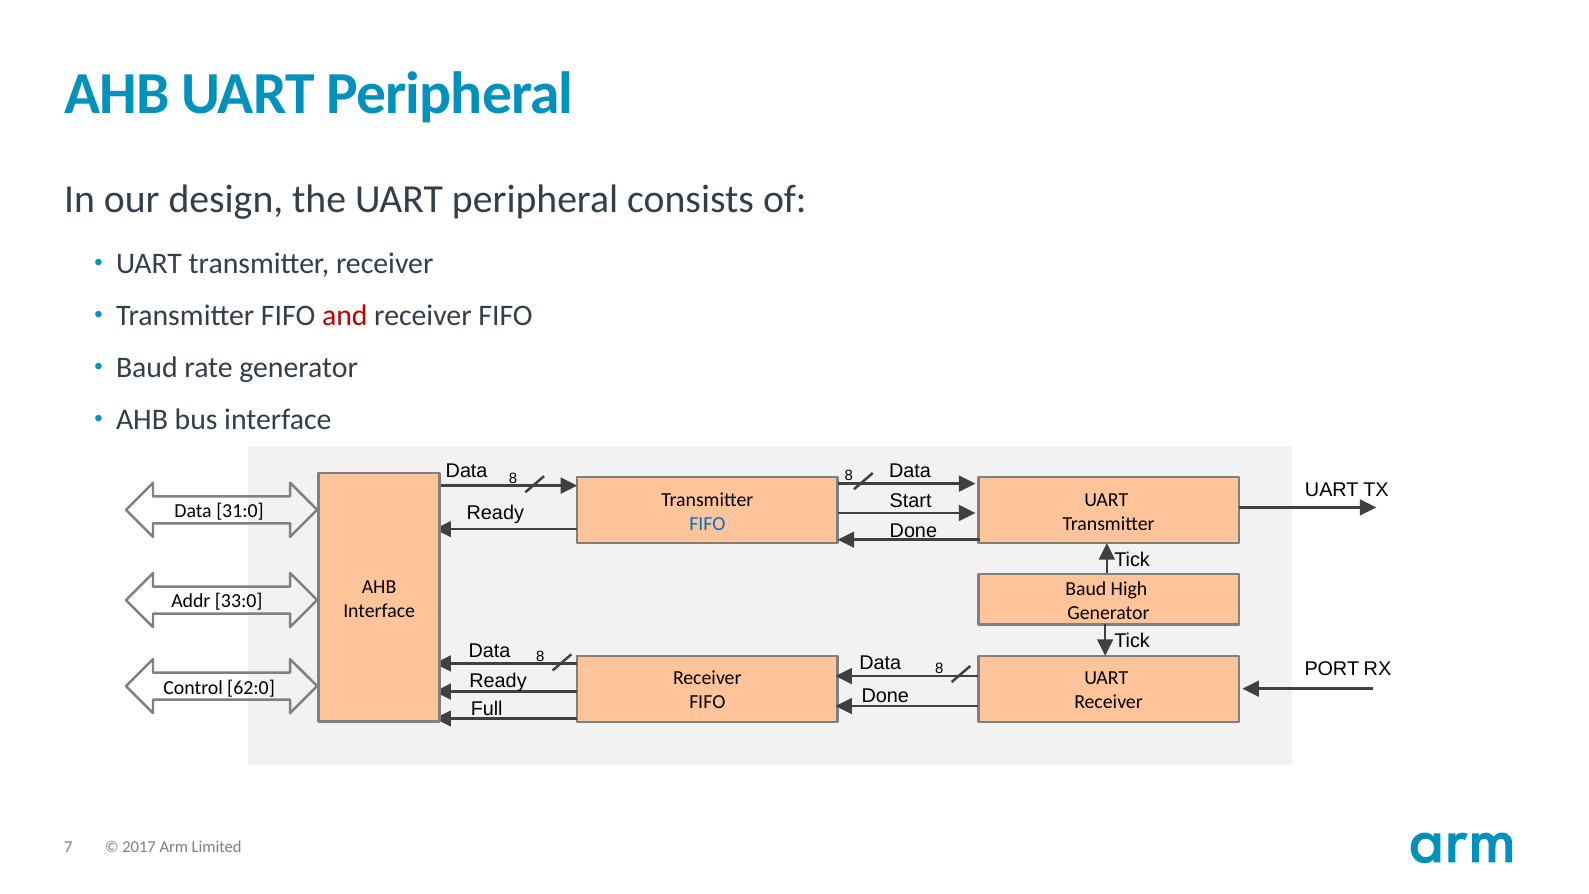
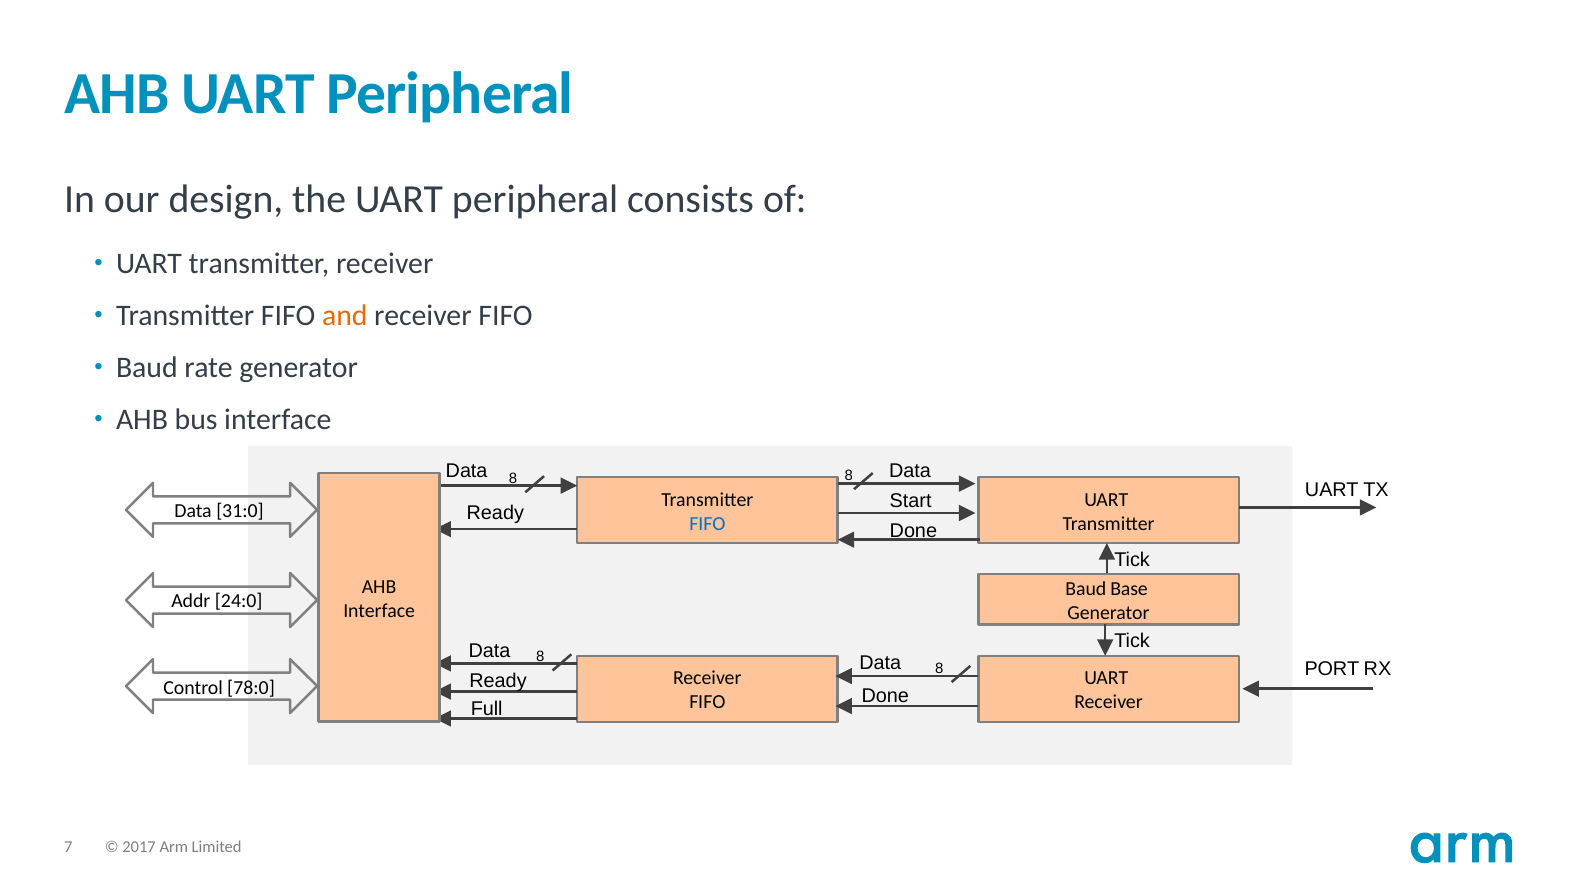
and colour: red -> orange
High: High -> Base
33:0: 33:0 -> 24:0
62:0: 62:0 -> 78:0
